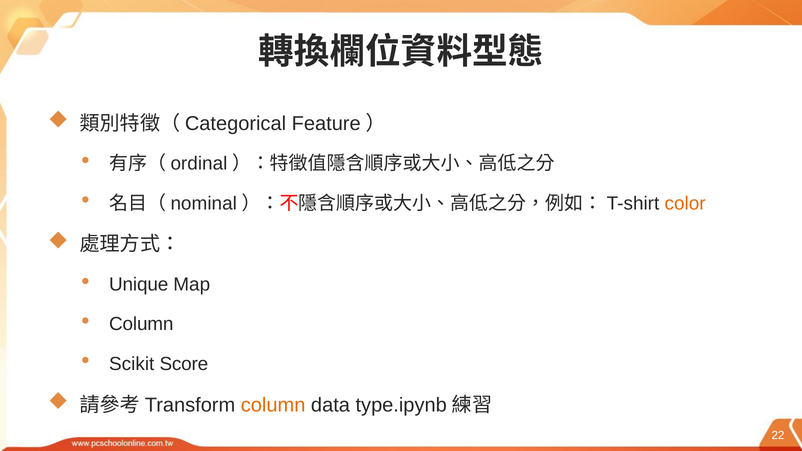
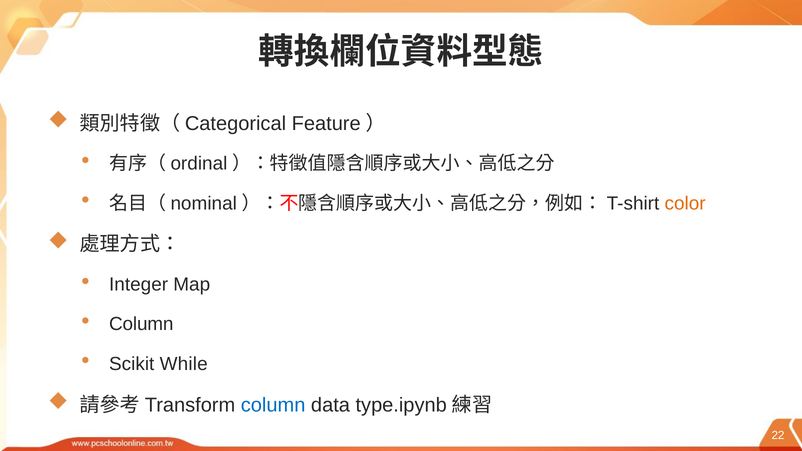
Unique: Unique -> Integer
Score: Score -> While
column at (273, 405) colour: orange -> blue
